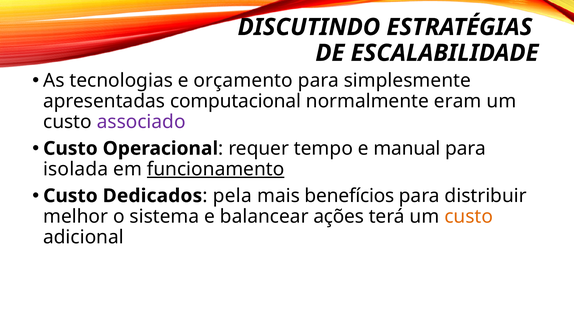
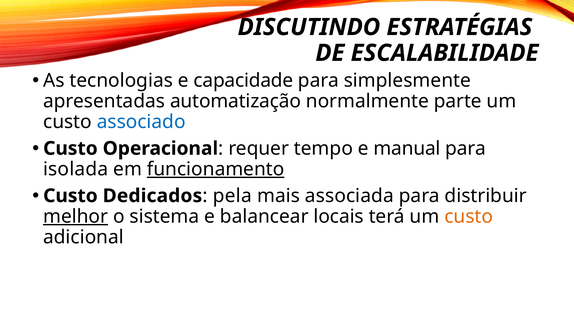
orçamento: orçamento -> capacidade
computacional: computacional -> automatização
eram: eram -> parte
associado colour: purple -> blue
benefícios: benefícios -> associada
melhor underline: none -> present
ações: ações -> locais
